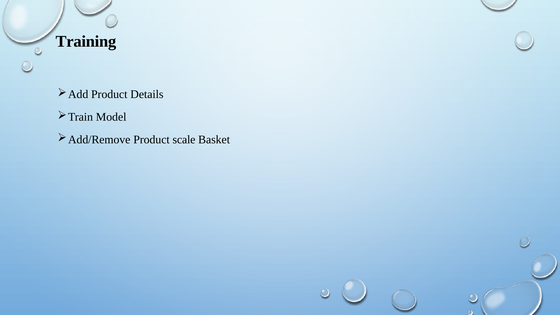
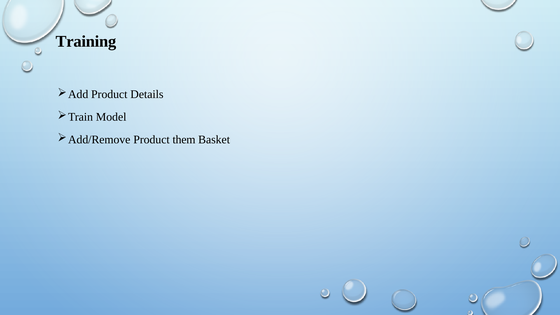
scale: scale -> them
